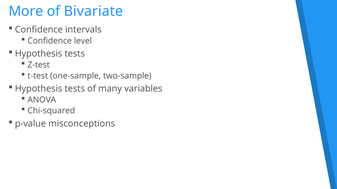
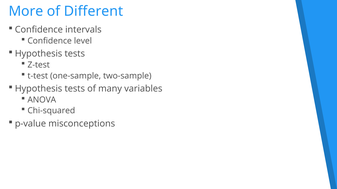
Bivariate: Bivariate -> Different
